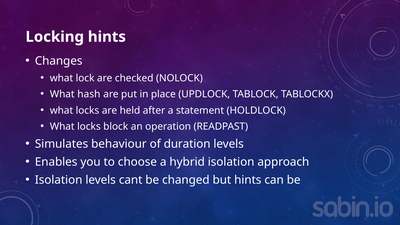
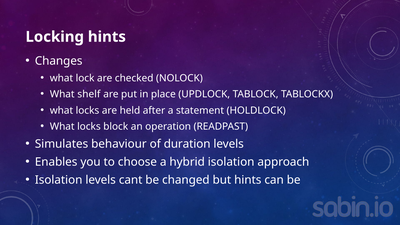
hash: hash -> shelf
